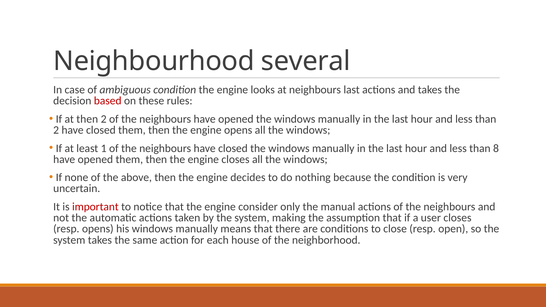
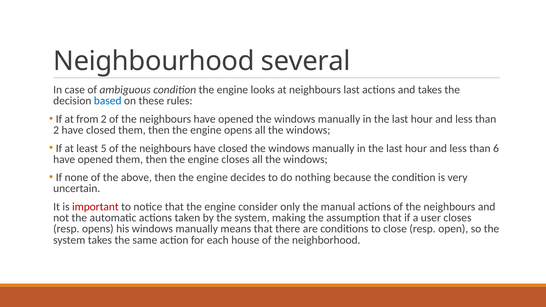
based colour: red -> blue
at then: then -> from
1: 1 -> 5
8: 8 -> 6
